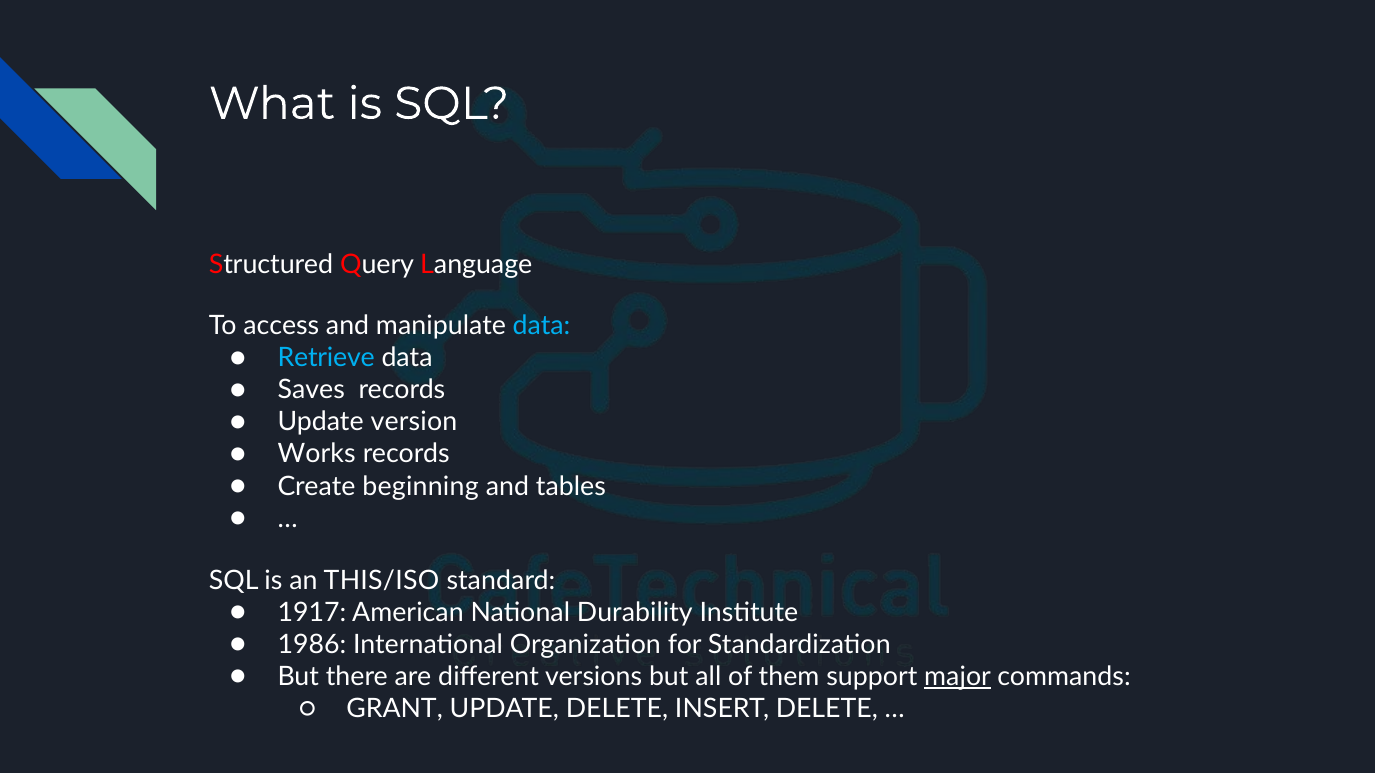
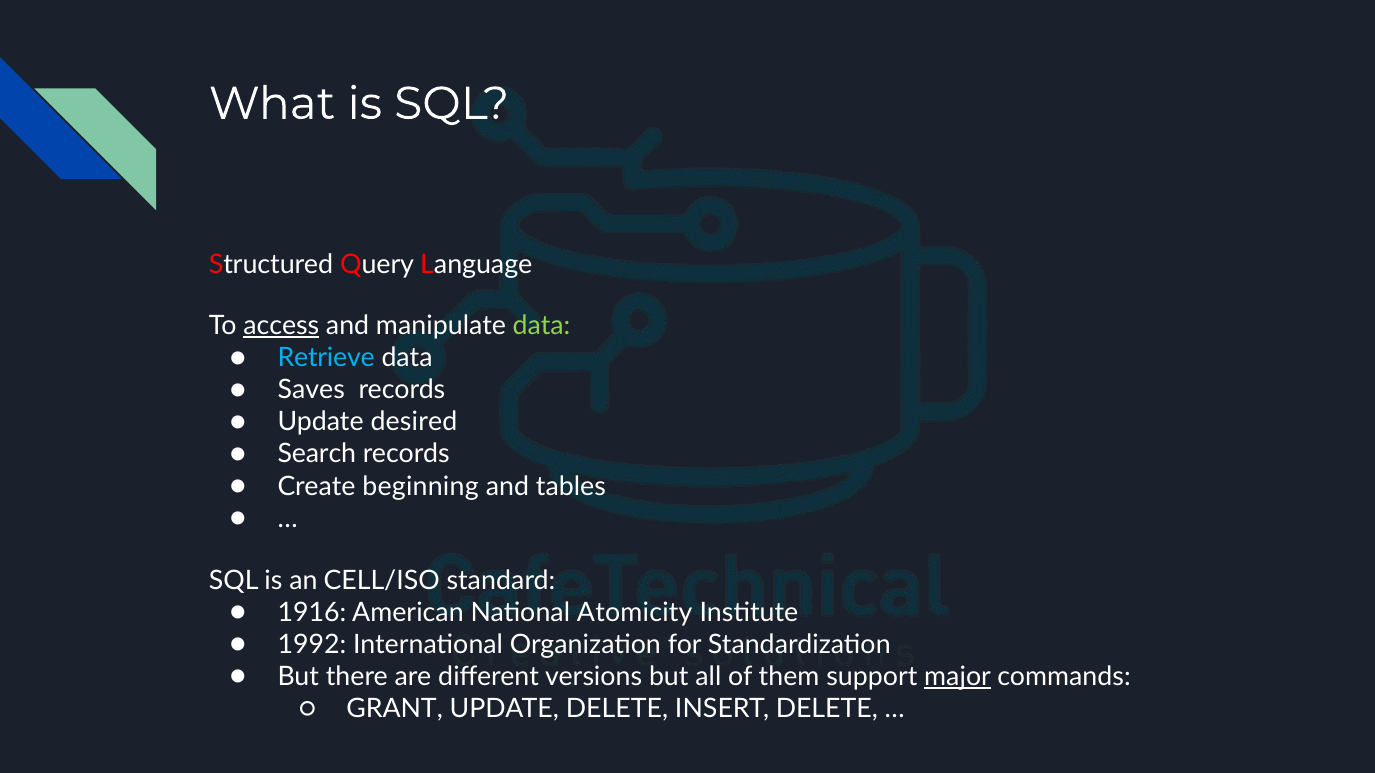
access underline: none -> present
data at (542, 326) colour: light blue -> light green
version: version -> desired
Works: Works -> Search
THIS/ISO: THIS/ISO -> CELL/ISO
1917: 1917 -> 1916
Durability: Durability -> Atomicity
1986: 1986 -> 1992
